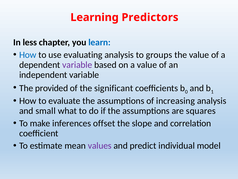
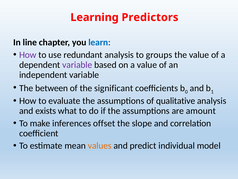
less: less -> line
How at (28, 55) colour: blue -> purple
evaluating: evaluating -> redundant
provided: provided -> between
increasing: increasing -> qualitative
small: small -> exists
squares: squares -> amount
values colour: purple -> orange
